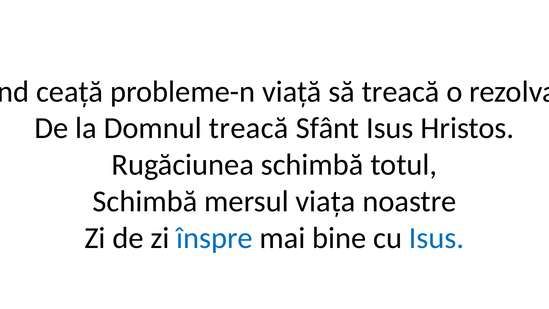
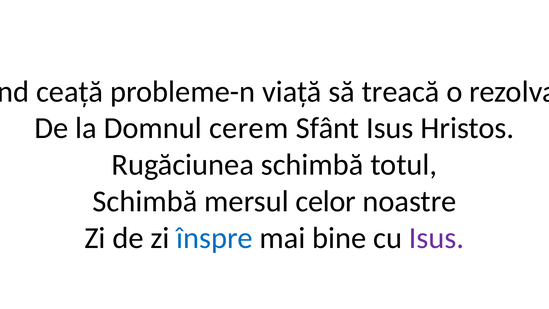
Domnul treacă: treacă -> cerem
viața: viața -> celor
Isus at (437, 238) colour: blue -> purple
